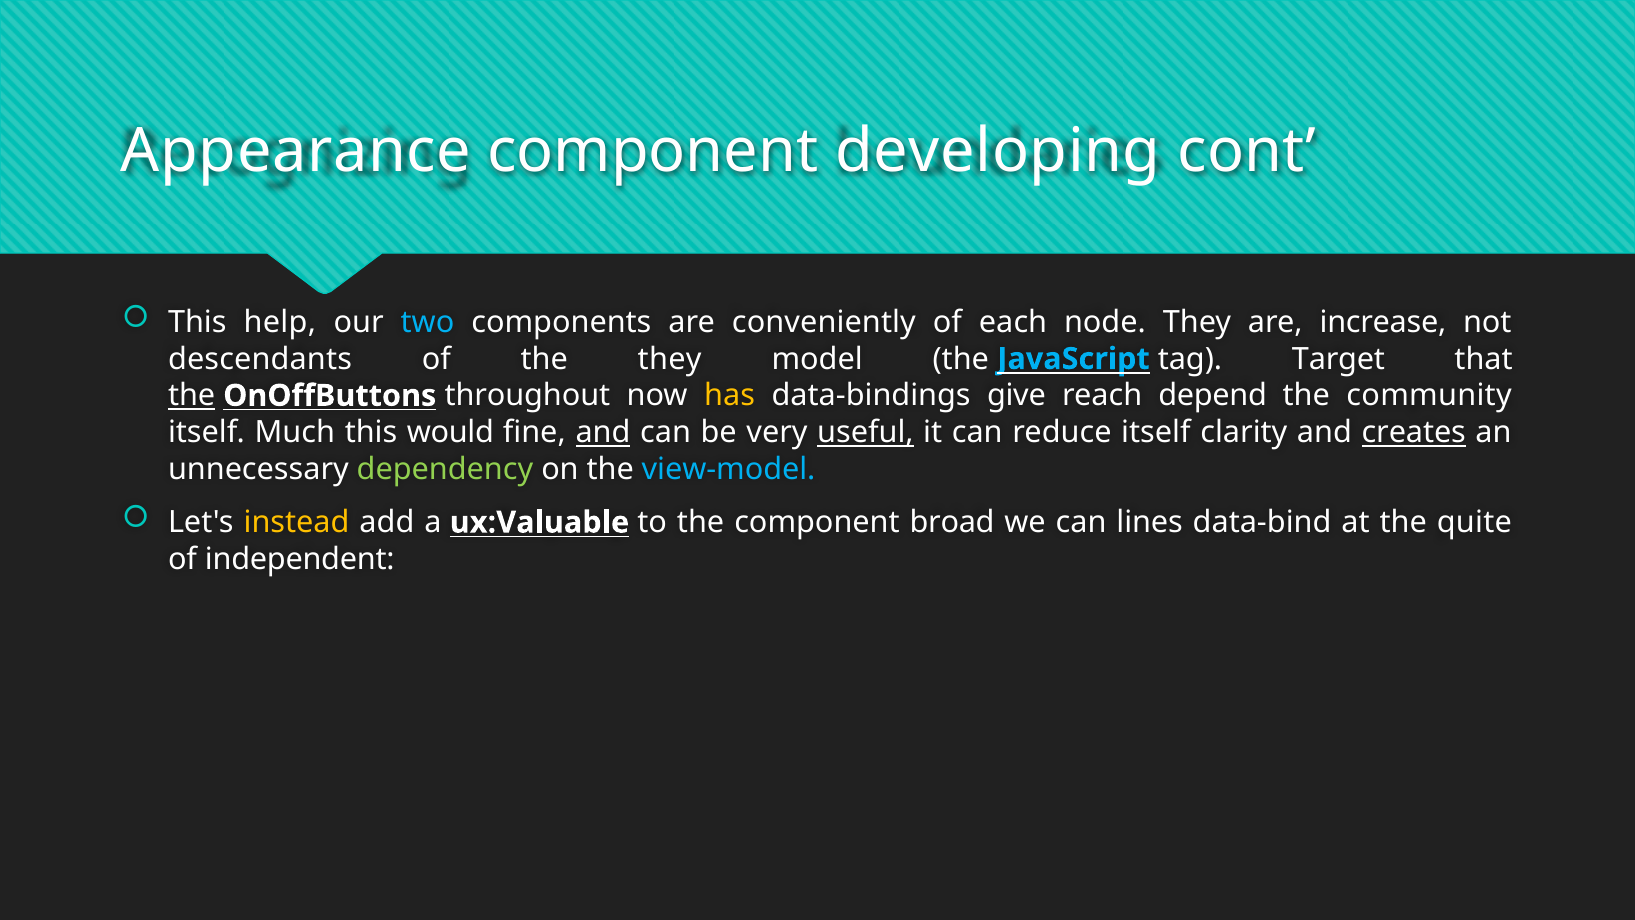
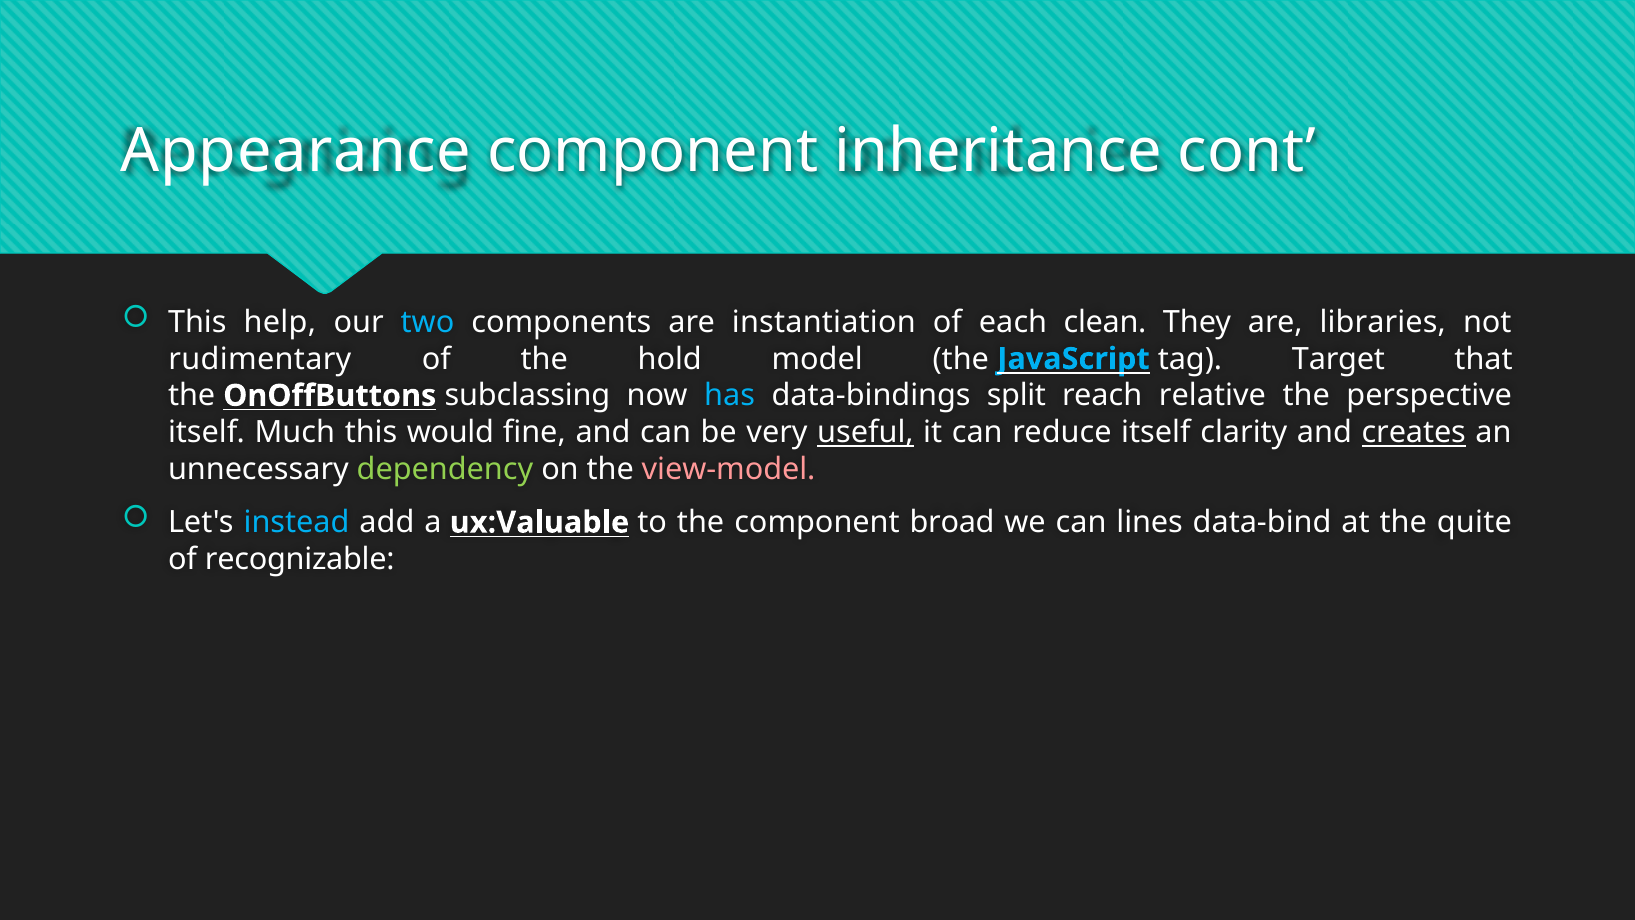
developing: developing -> inheritance
conveniently: conveniently -> instantiation
node: node -> clean
increase: increase -> libraries
descendants: descendants -> rudimentary
the they: they -> hold
the at (192, 396) underline: present -> none
throughout: throughout -> subclassing
has colour: yellow -> light blue
give: give -> split
depend: depend -> relative
community: community -> perspective
and at (603, 432) underline: present -> none
view-model colour: light blue -> pink
instead colour: yellow -> light blue
independent: independent -> recognizable
